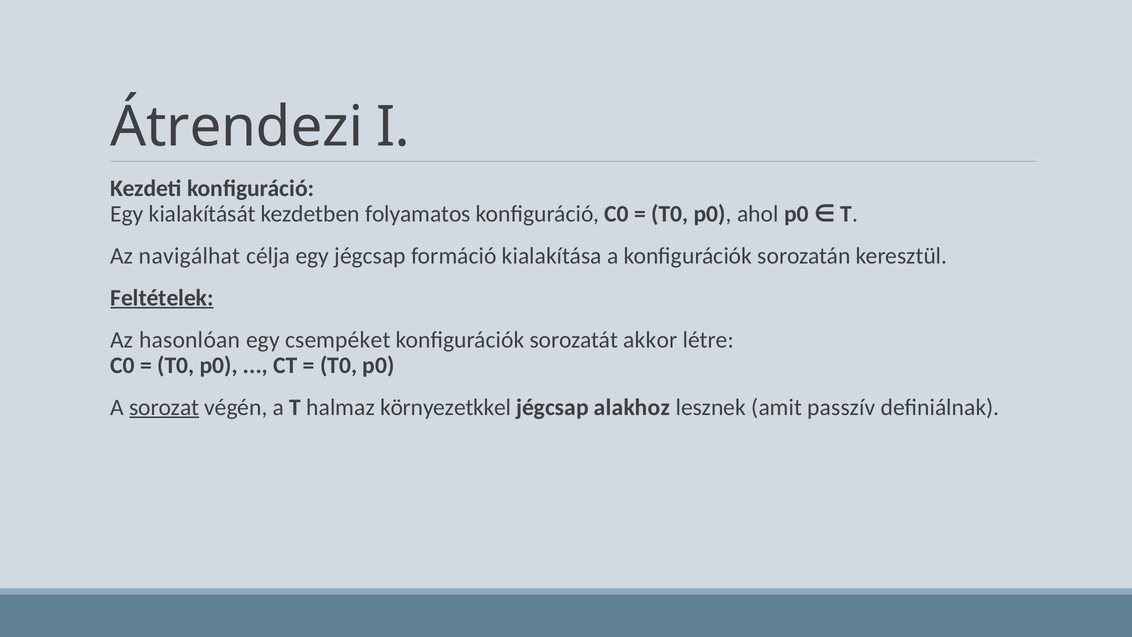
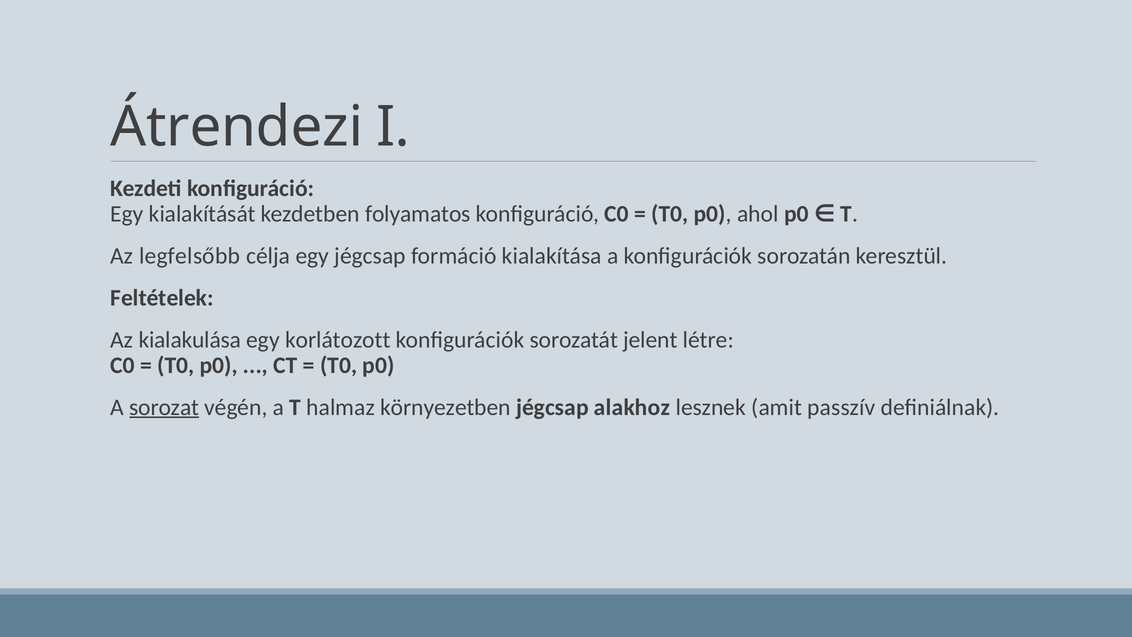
navigálhat: navigálhat -> legfelsőbb
Feltételek underline: present -> none
hasonlóan: hasonlóan -> kialakulása
csempéket: csempéket -> korlátozott
akkor: akkor -> jelent
környezetkkel: környezetkkel -> környezetben
